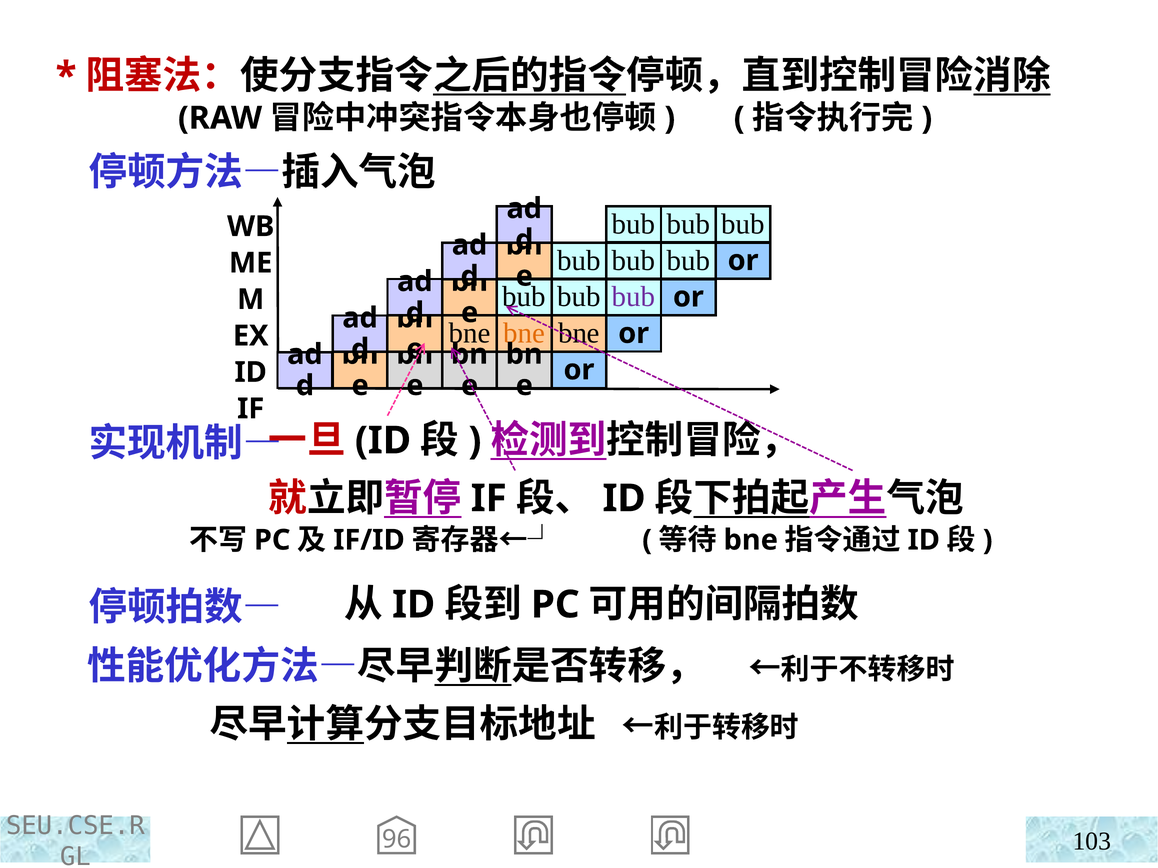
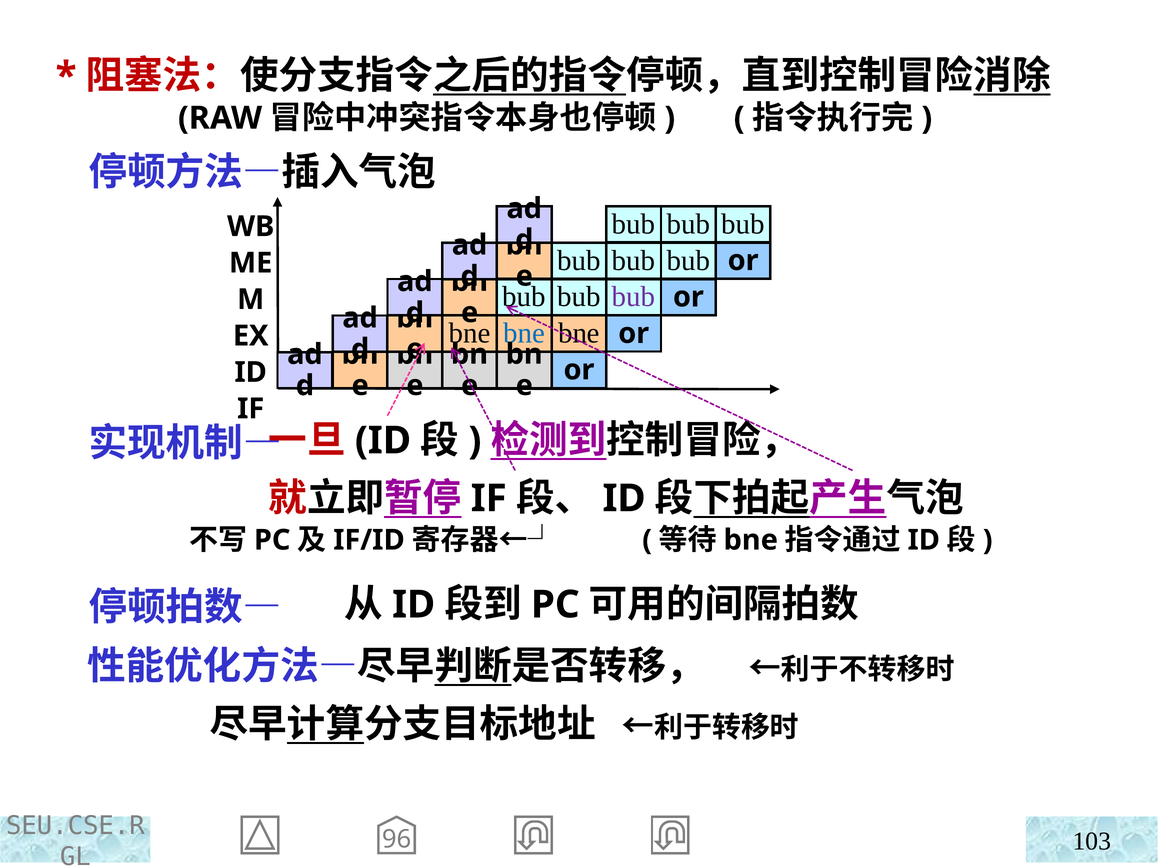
bne at (524, 334) colour: orange -> blue
